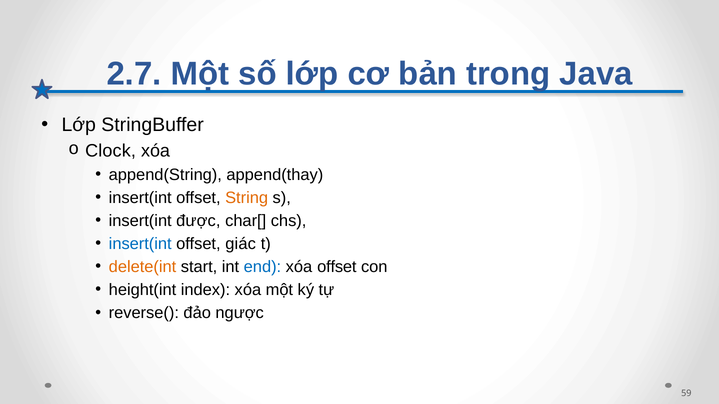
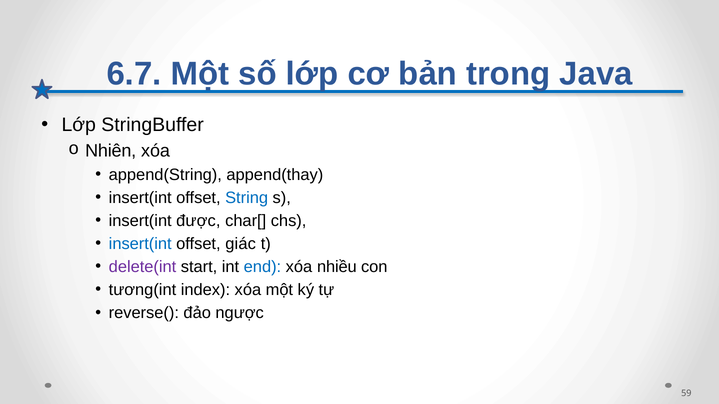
2.7: 2.7 -> 6.7
Clock: Clock -> Nhiên
String colour: orange -> blue
delete(int colour: orange -> purple
xóa offset: offset -> nhiều
height(int: height(int -> tương(int
